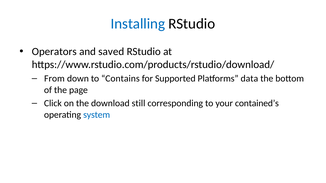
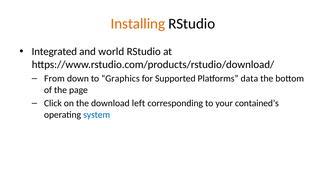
Installing colour: blue -> orange
Operators: Operators -> Integrated
saved: saved -> world
Contains: Contains -> Graphics
still: still -> left
